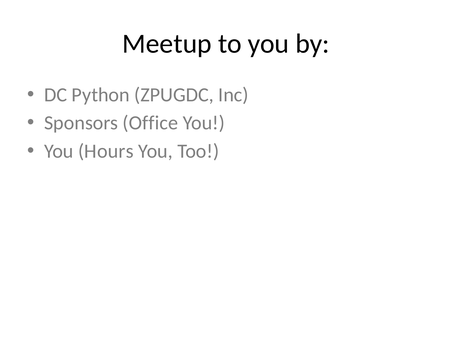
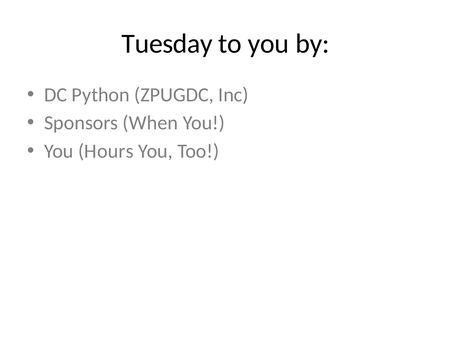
Meetup: Meetup -> Tuesday
Office: Office -> When
